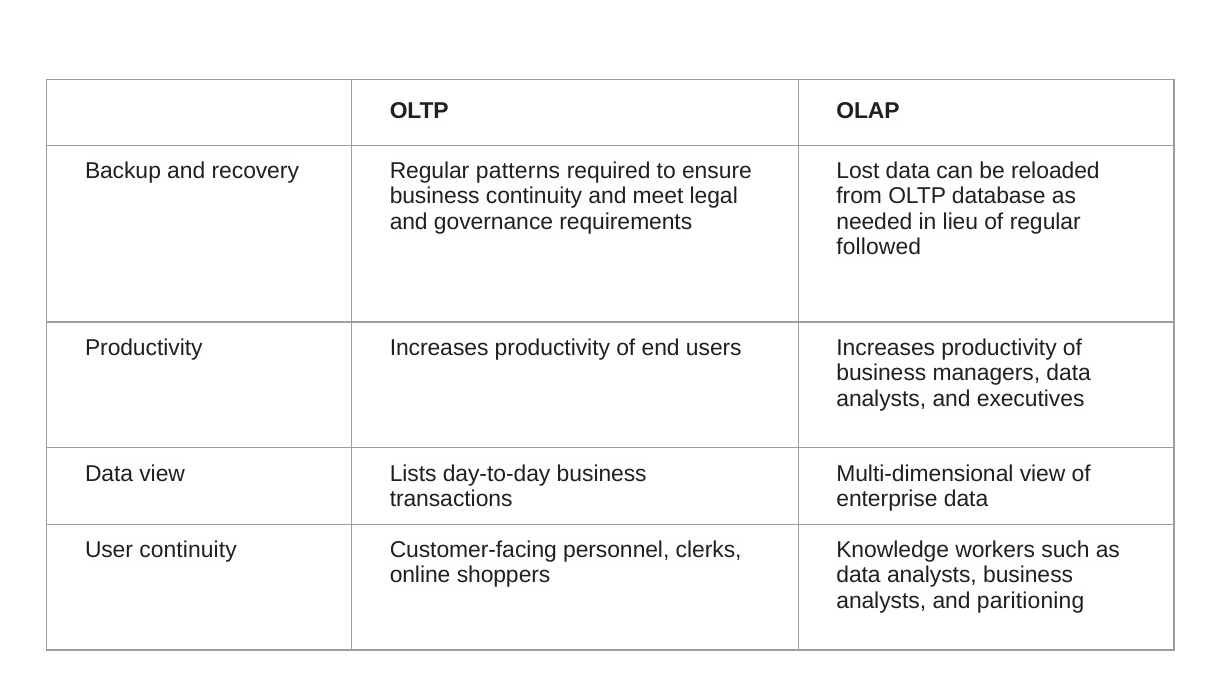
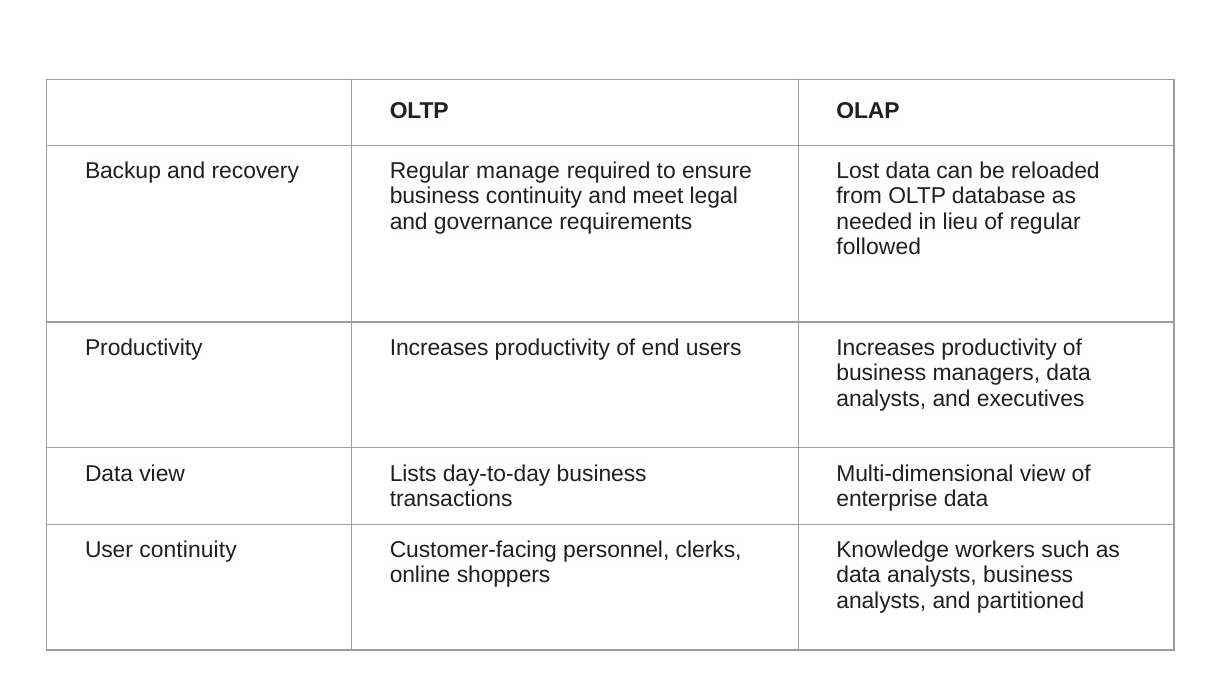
patterns: patterns -> manage
paritioning: paritioning -> partitioned
